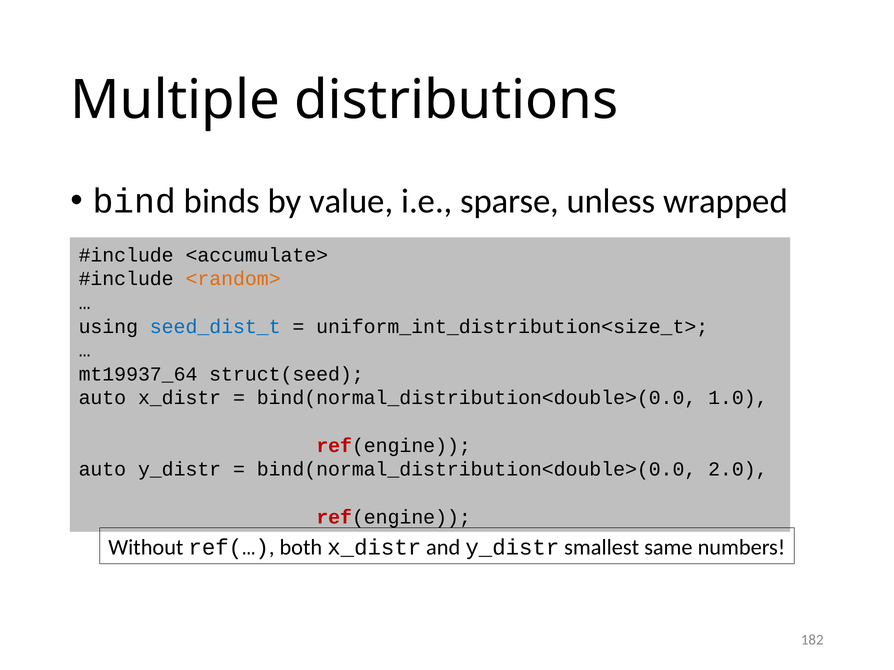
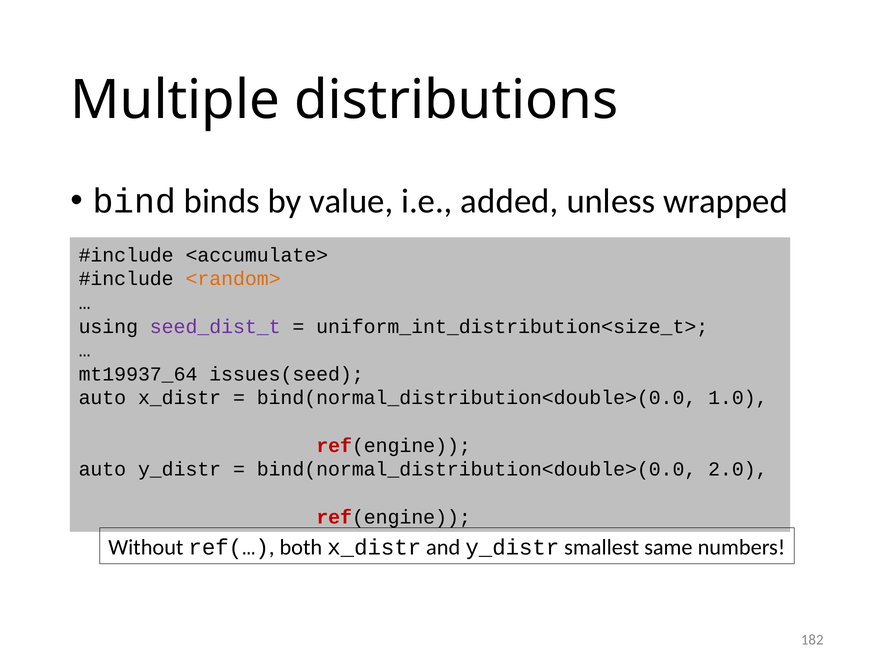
sparse: sparse -> added
seed_dist_t colour: blue -> purple
struct(seed: struct(seed -> issues(seed
